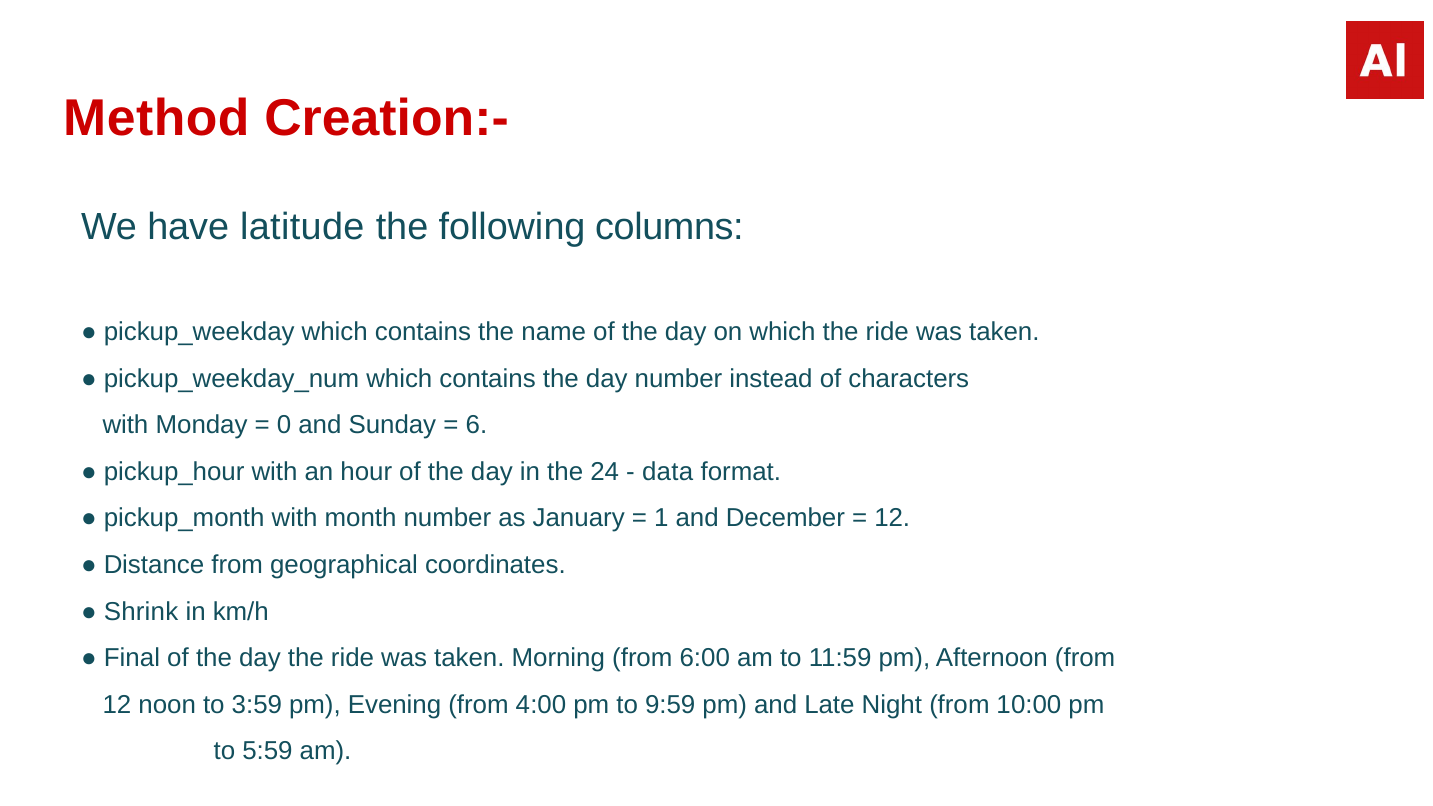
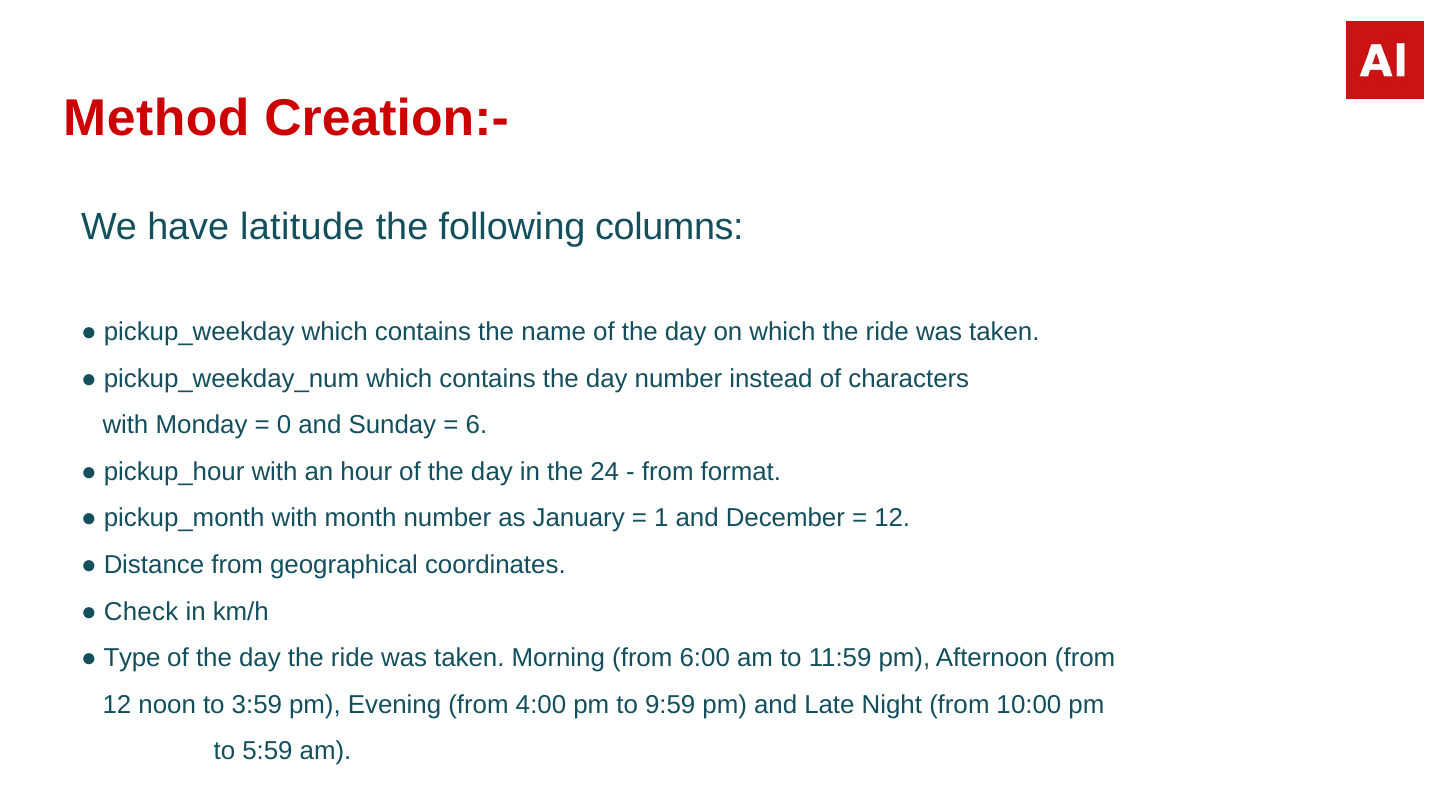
data at (668, 472): data -> from
Shrink: Shrink -> Check
Final: Final -> Type
